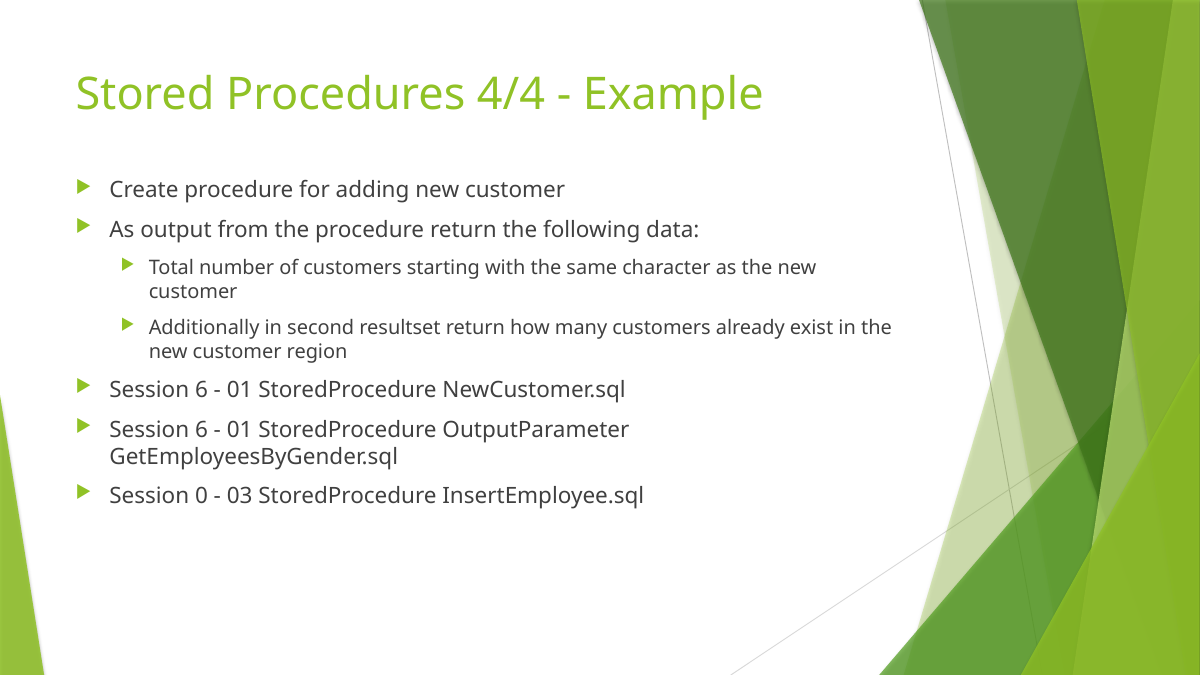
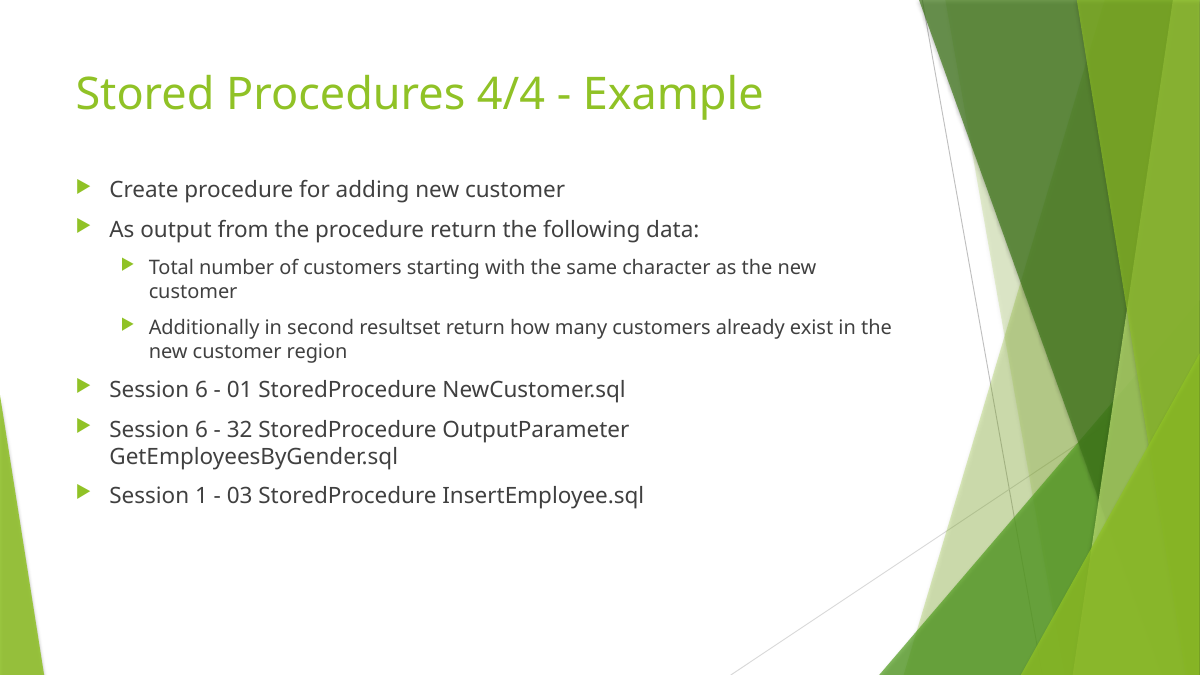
01 at (240, 430): 01 -> 32
0: 0 -> 1
